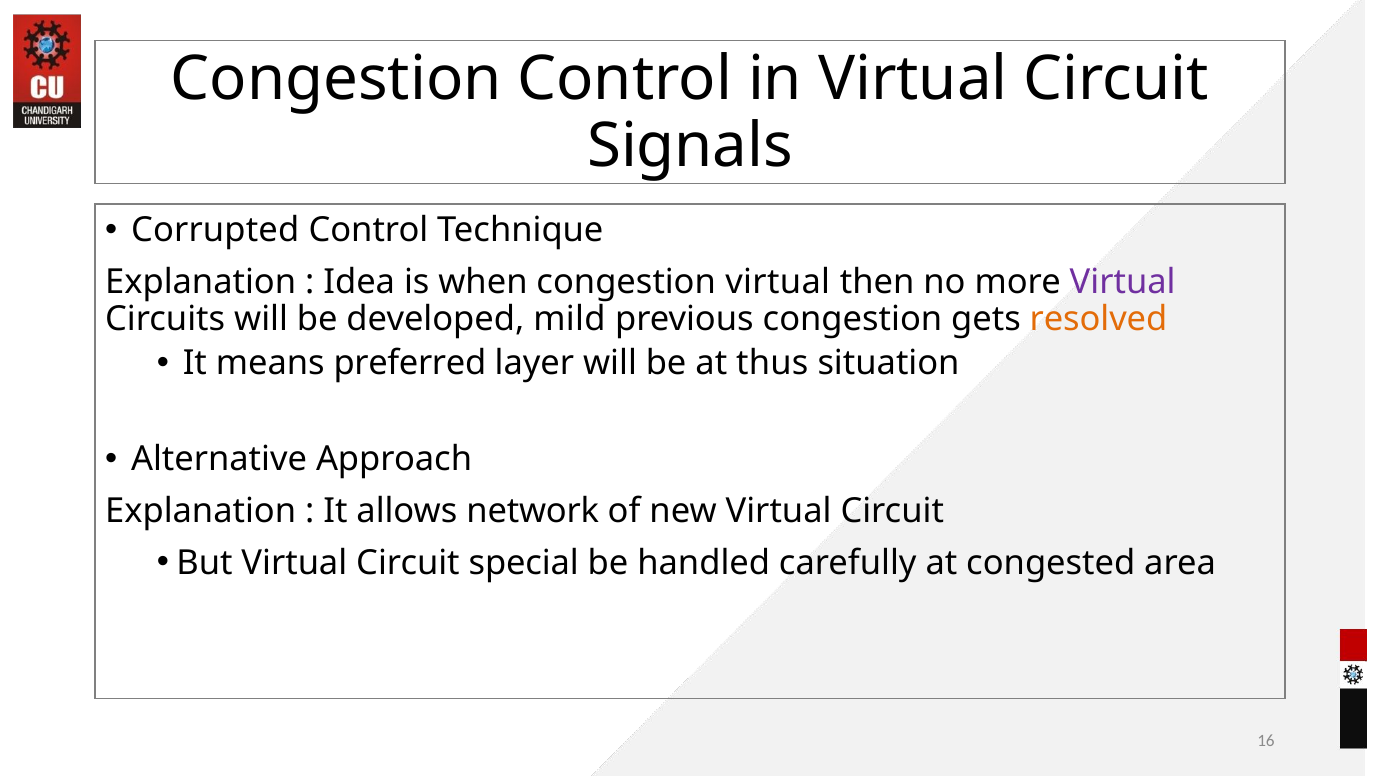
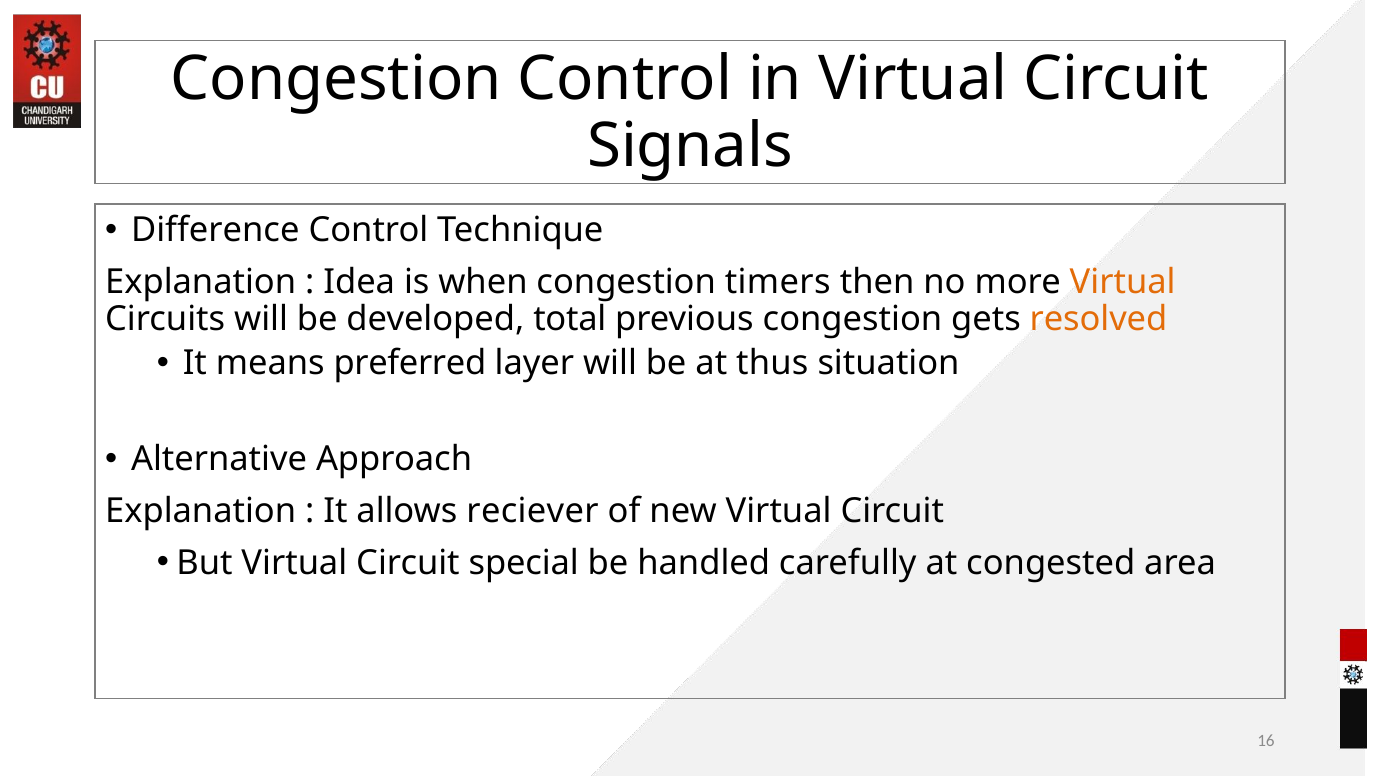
Corrupted: Corrupted -> Difference
congestion virtual: virtual -> timers
Virtual at (1123, 282) colour: purple -> orange
mild: mild -> total
network: network -> reciever
